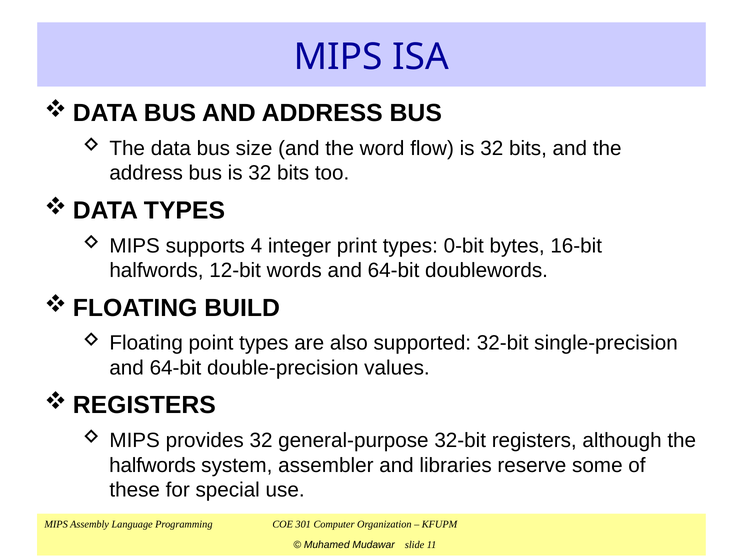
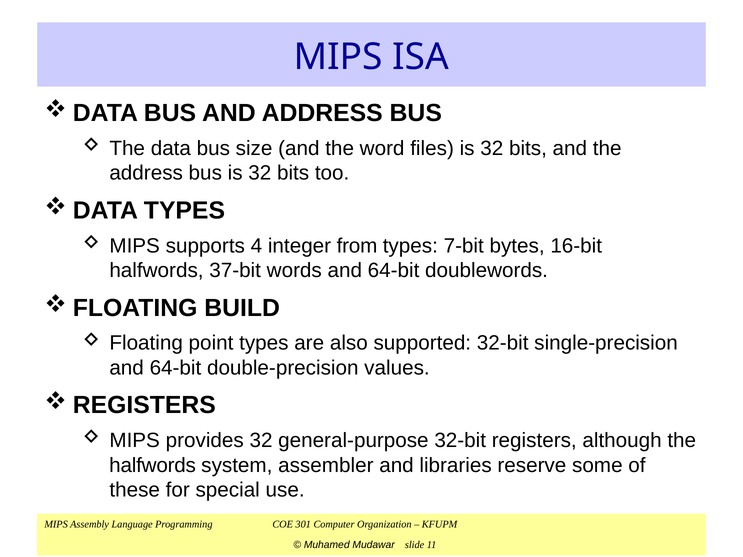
flow: flow -> files
print: print -> from
0-bit: 0-bit -> 7-bit
12-bit: 12-bit -> 37-bit
